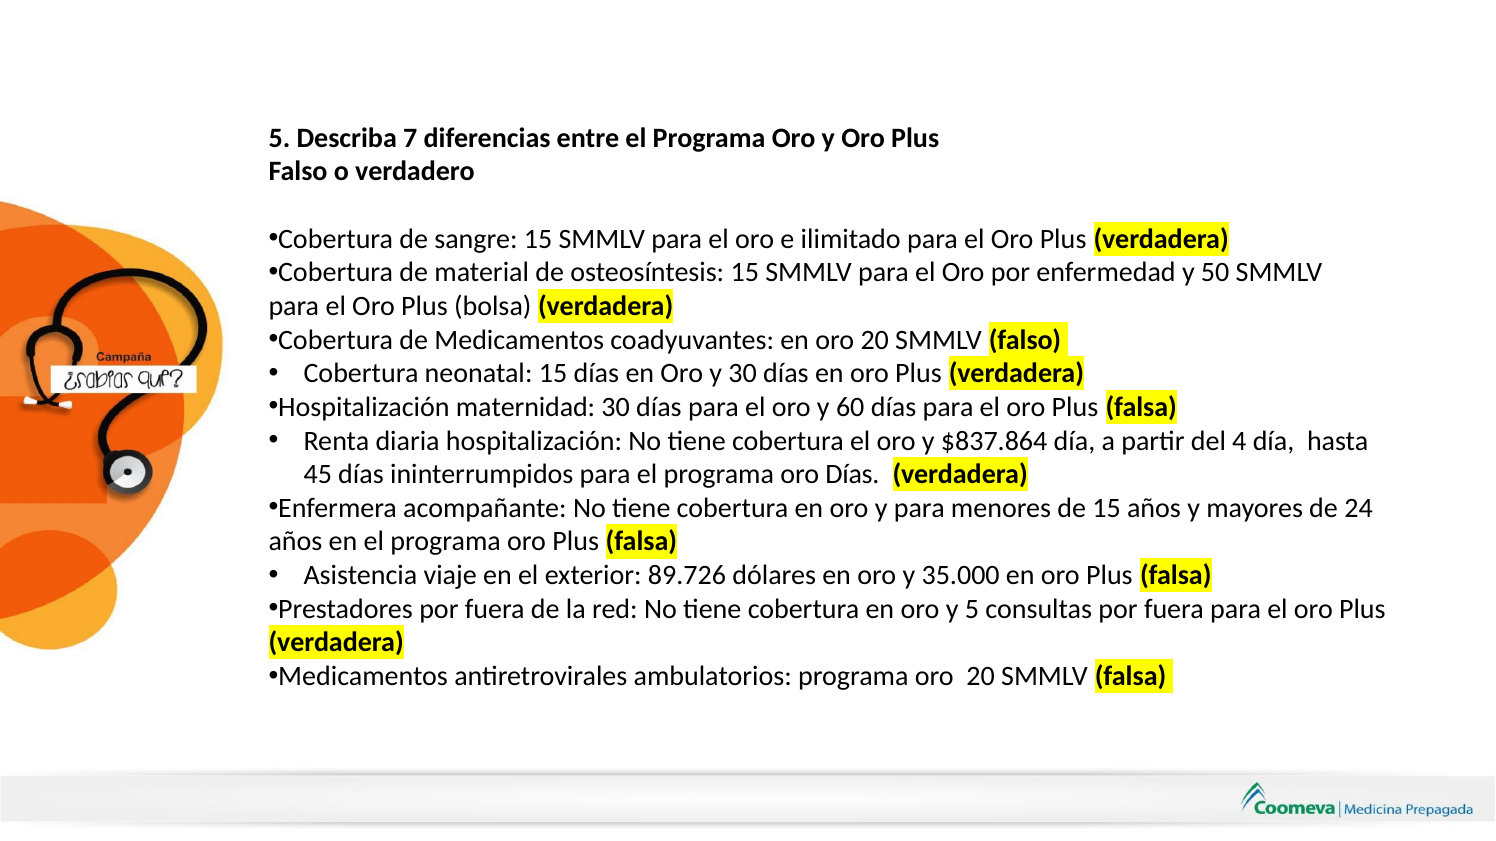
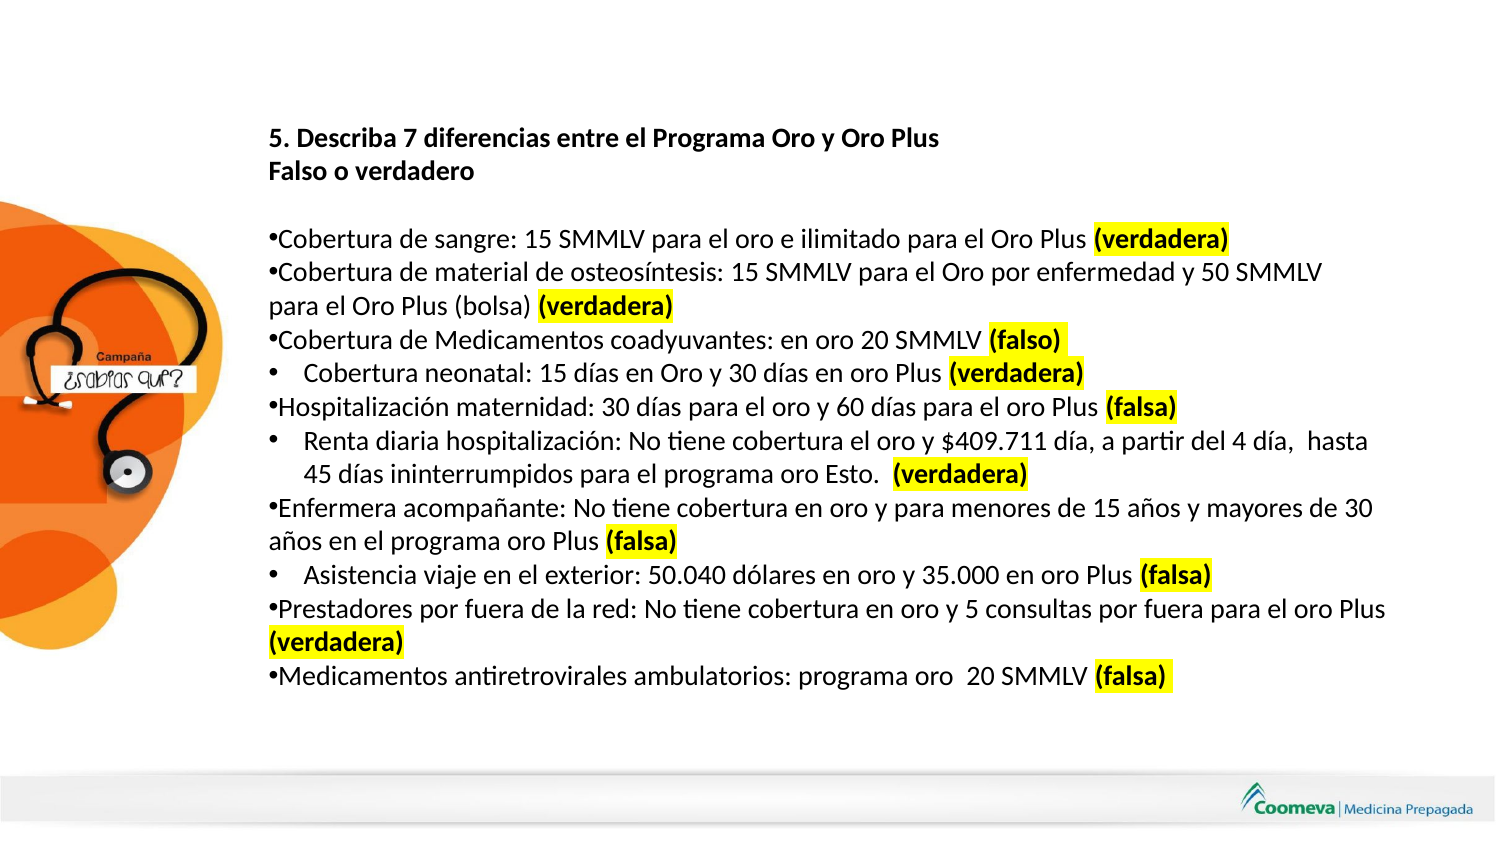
$837.864: $837.864 -> $409.711
oro Días: Días -> Esto
de 24: 24 -> 30
89.726: 89.726 -> 50.040
